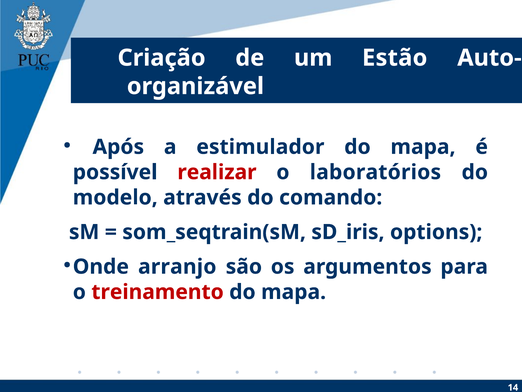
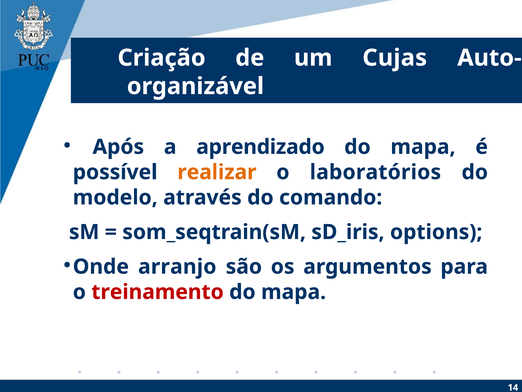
Estão: Estão -> Cujas
estimulador: estimulador -> aprendizado
realizar colour: red -> orange
